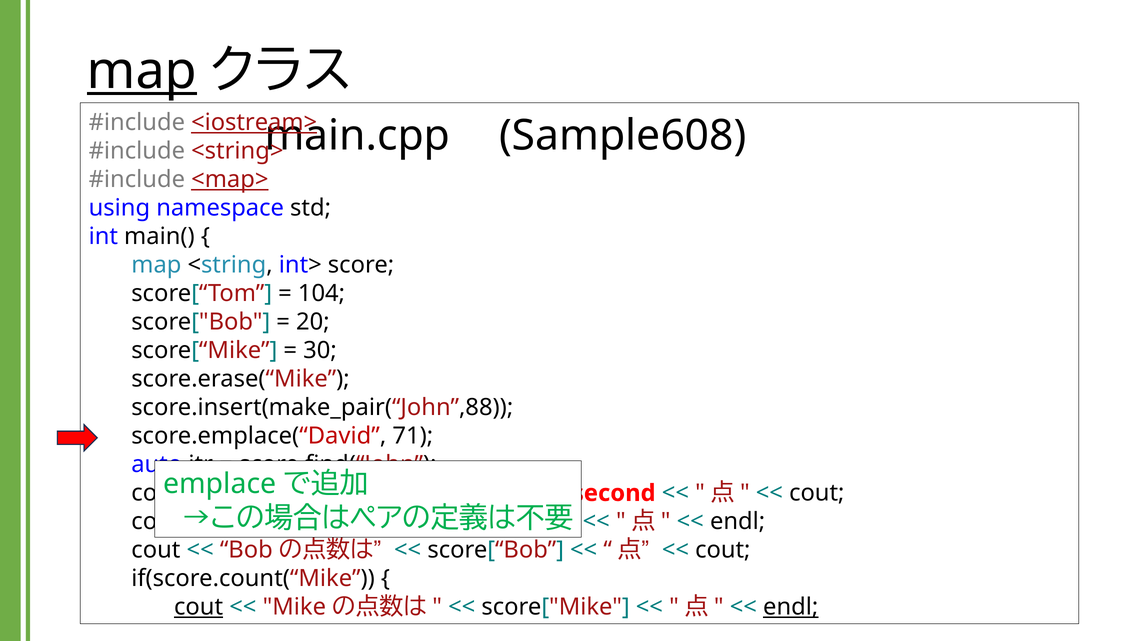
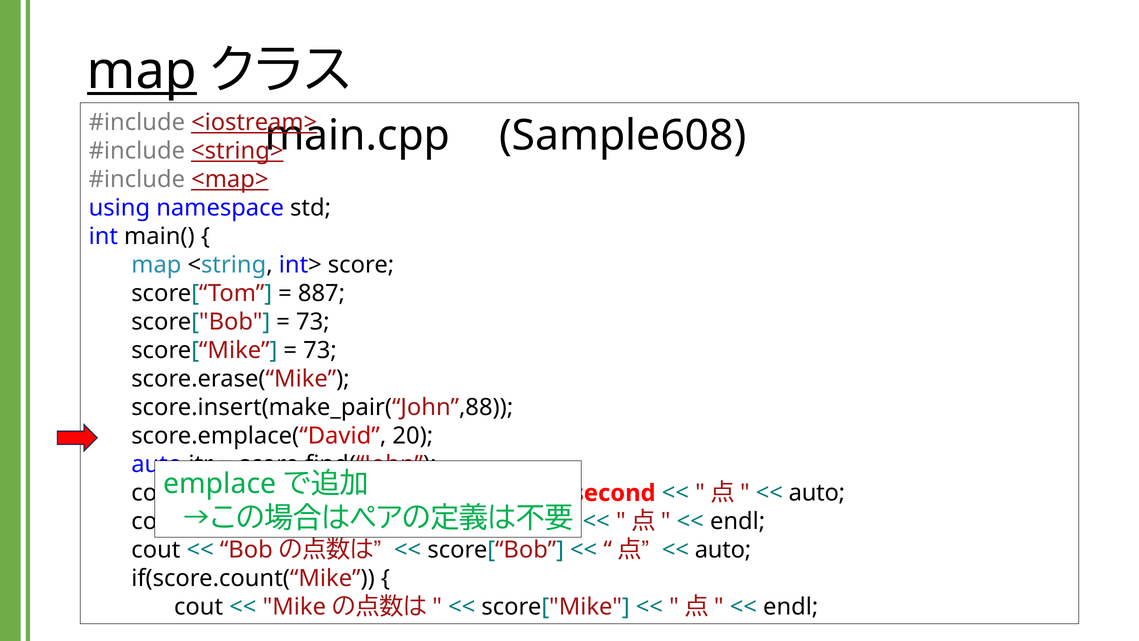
<string> underline: none -> present
104: 104 -> 887
20 at (313, 322): 20 -> 73
30 at (320, 350): 30 -> 73
71: 71 -> 20
cout at (817, 493): cout -> auto
cout at (723, 550): cout -> auto
cout at (199, 607) underline: present -> none
endl at (791, 607) underline: present -> none
